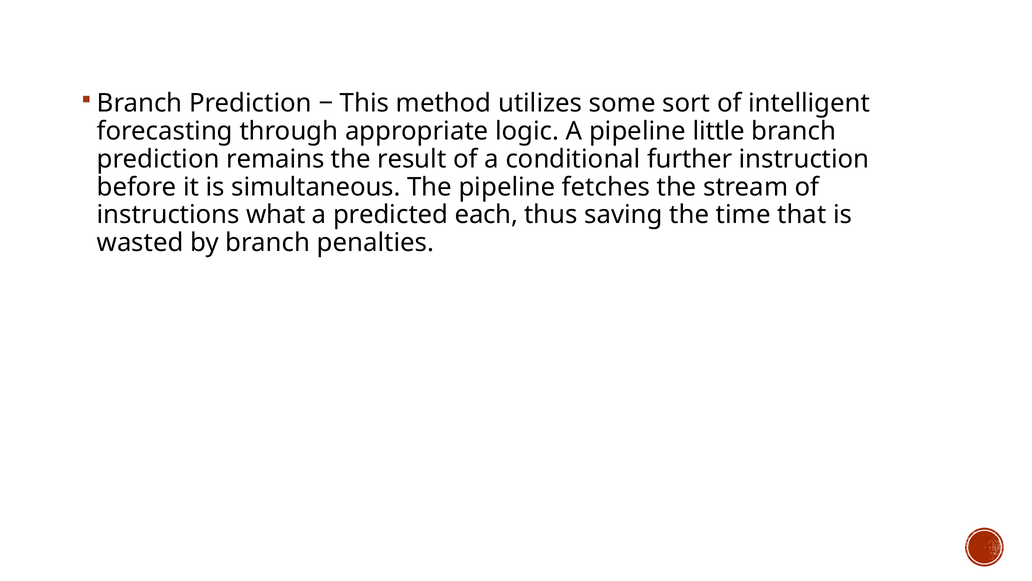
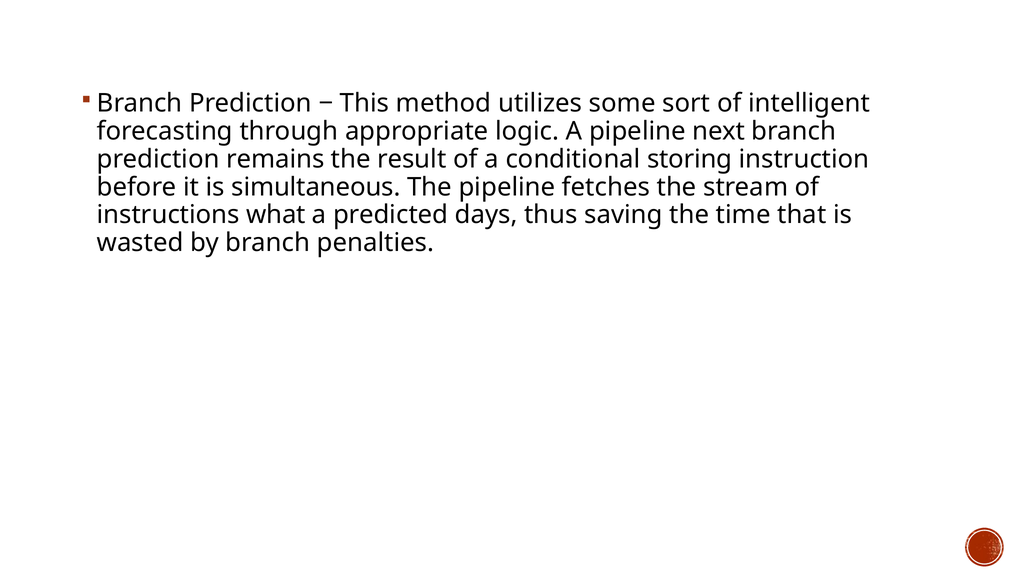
little: little -> next
further: further -> storing
each: each -> days
